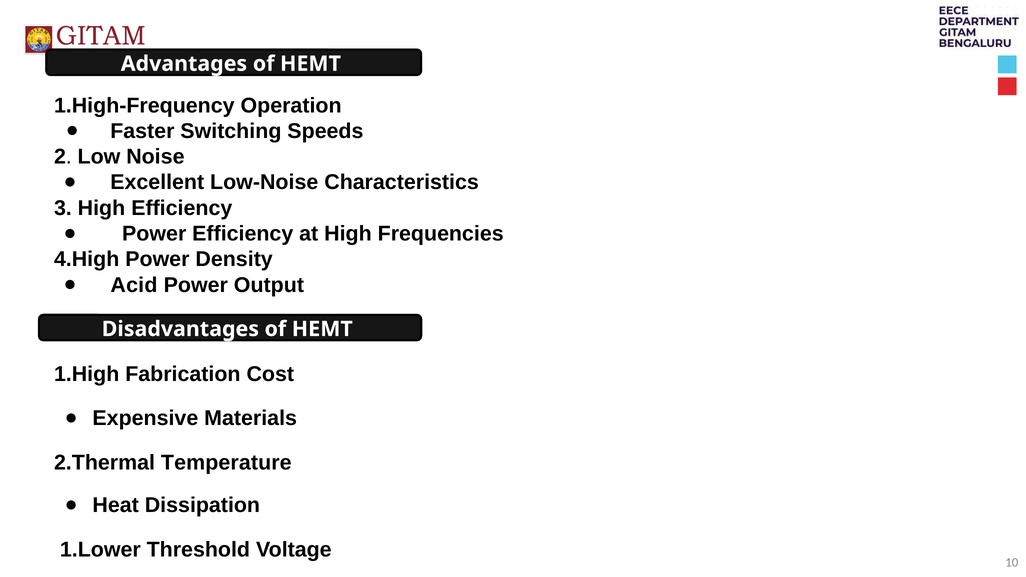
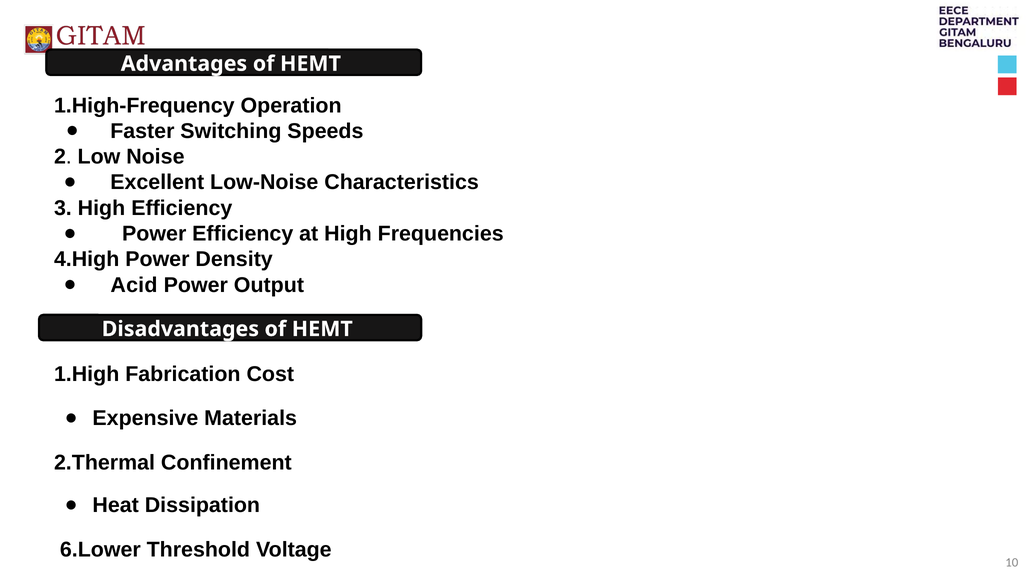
Temperature: Temperature -> Confinement
1.Lower: 1.Lower -> 6.Lower
